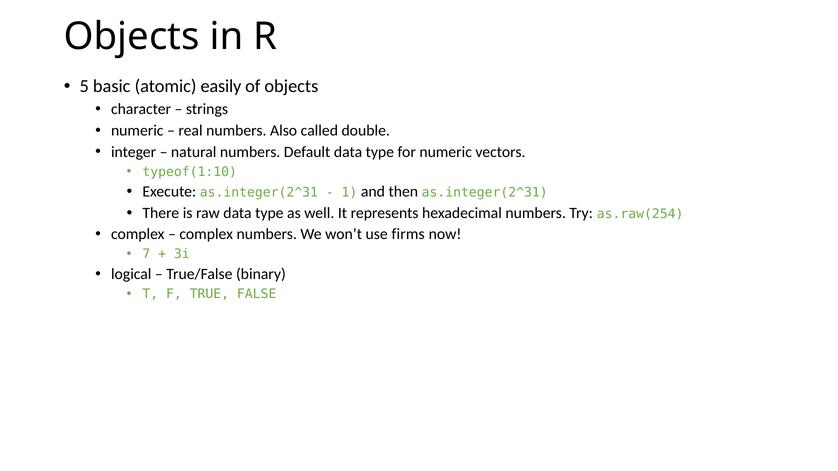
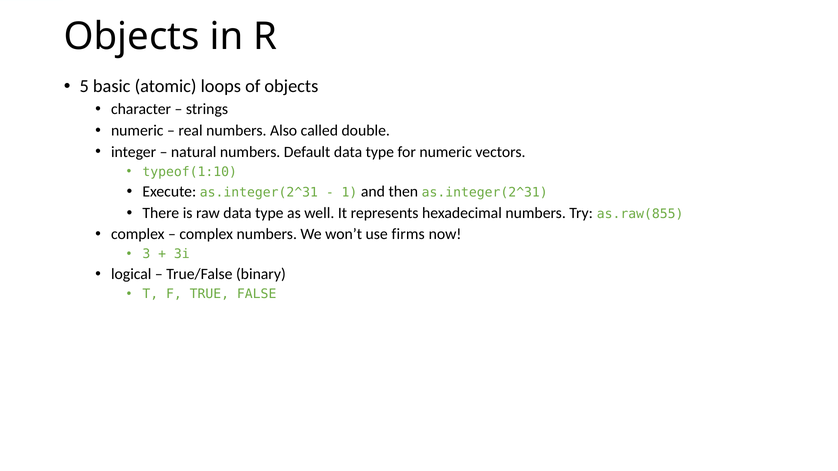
easily: easily -> loops
as.raw(254: as.raw(254 -> as.raw(855
7: 7 -> 3
